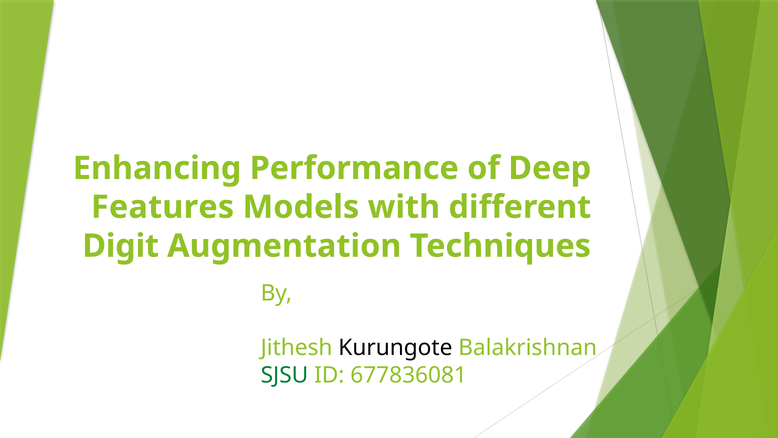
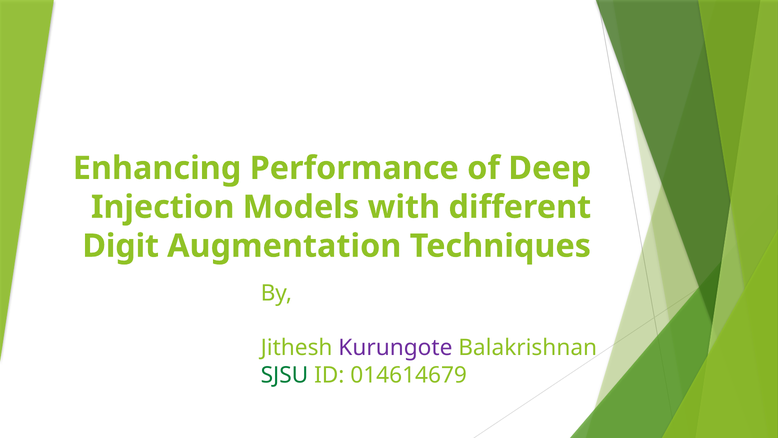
Features: Features -> Injection
Kurungote colour: black -> purple
677836081: 677836081 -> 014614679
